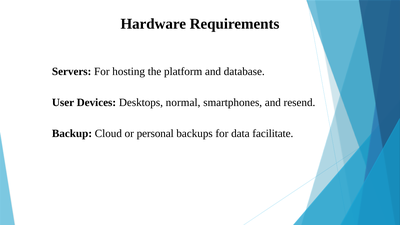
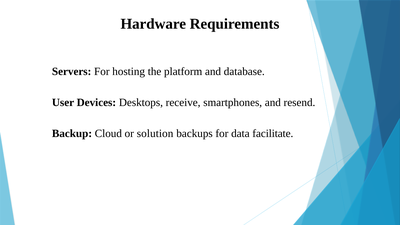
normal: normal -> receive
personal: personal -> solution
